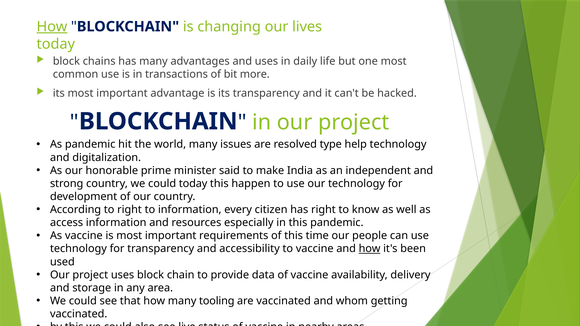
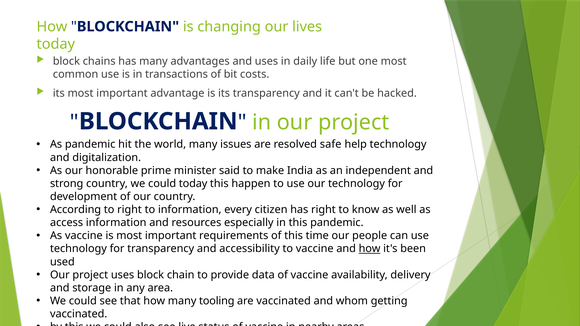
How at (52, 27) underline: present -> none
more: more -> costs
type: type -> safe
